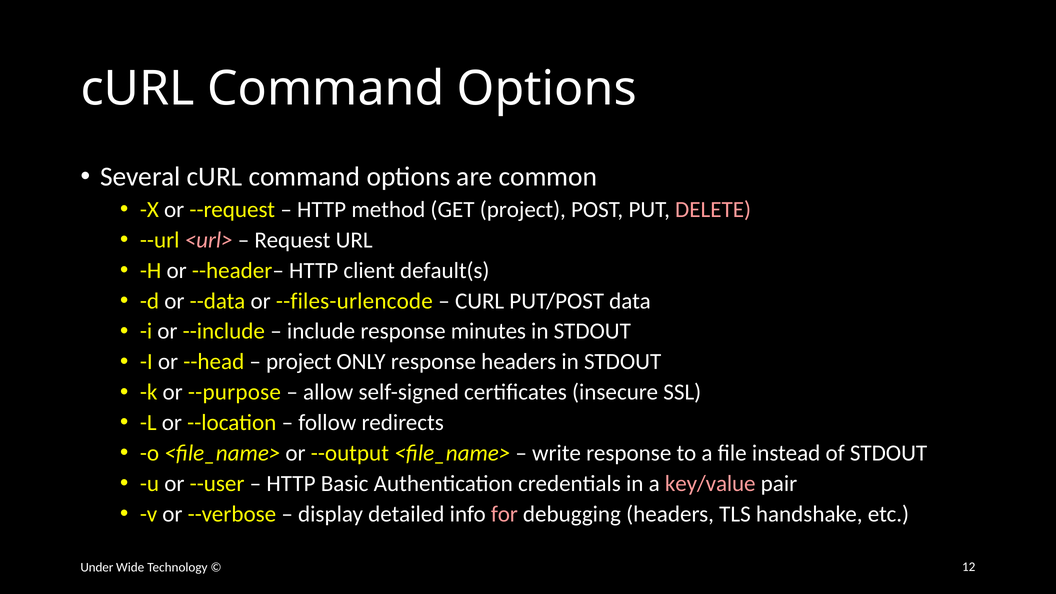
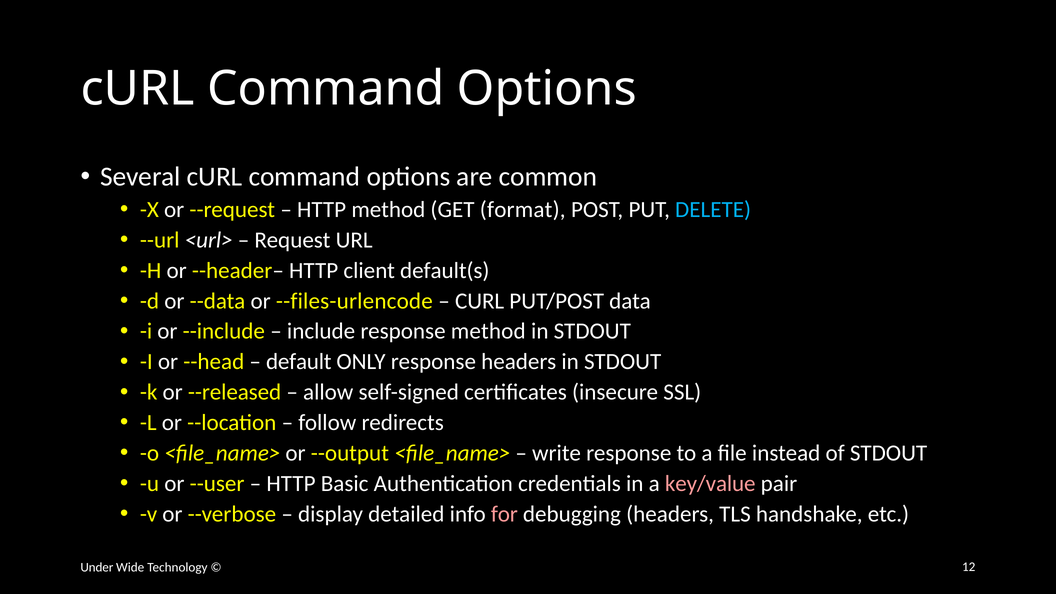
GET project: project -> format
DELETE colour: pink -> light blue
<url> colour: pink -> white
response minutes: minutes -> method
project at (299, 362): project -> default
--purpose: --purpose -> --released
